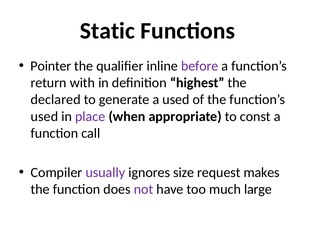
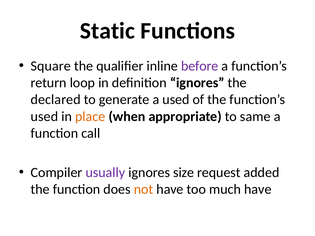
Pointer: Pointer -> Square
with: with -> loop
definition highest: highest -> ignores
place colour: purple -> orange
const: const -> same
makes: makes -> added
not colour: purple -> orange
much large: large -> have
